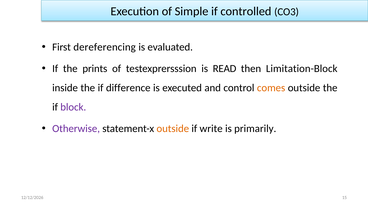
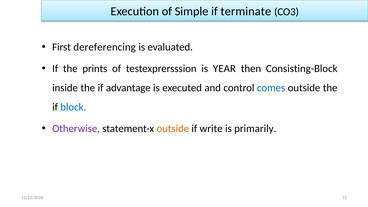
controlled: controlled -> terminate
READ: READ -> YEAR
Limitation-Block: Limitation-Block -> Consisting-Block
difference: difference -> advantage
comes colour: orange -> blue
block colour: purple -> blue
